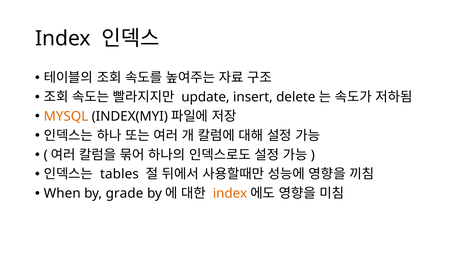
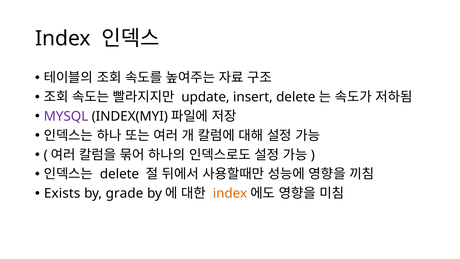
MYSQL colour: orange -> purple
tables at (119, 174): tables -> delete
When: When -> Exists
